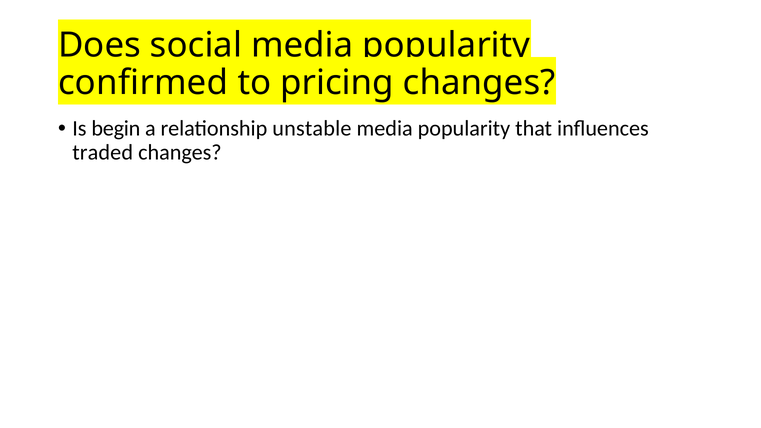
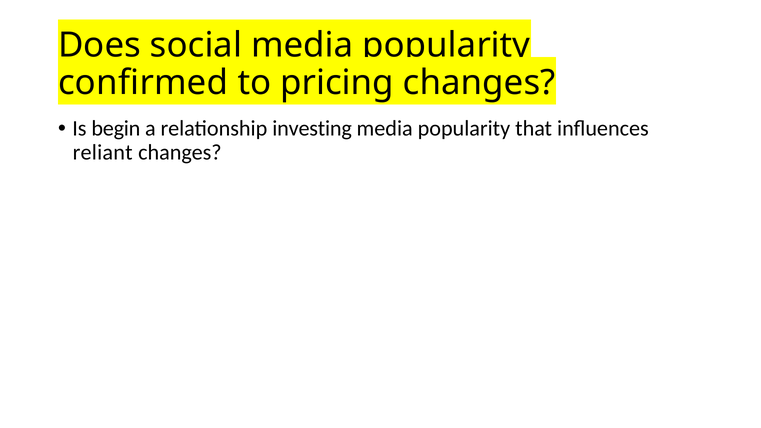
unstable: unstable -> investing
traded: traded -> reliant
